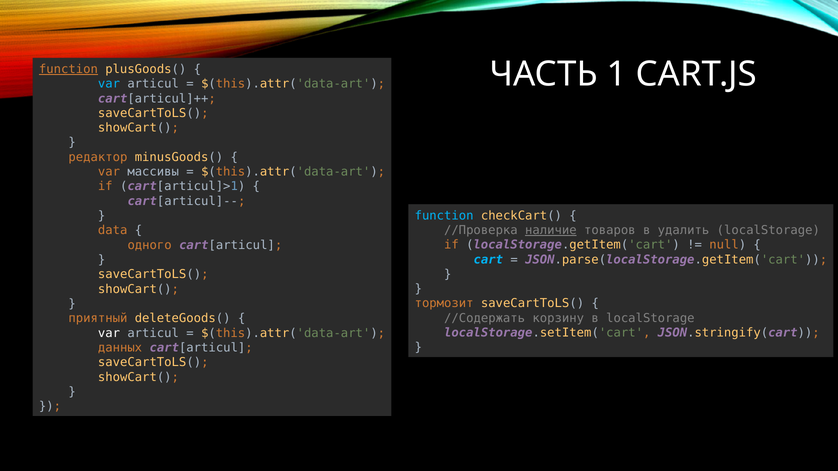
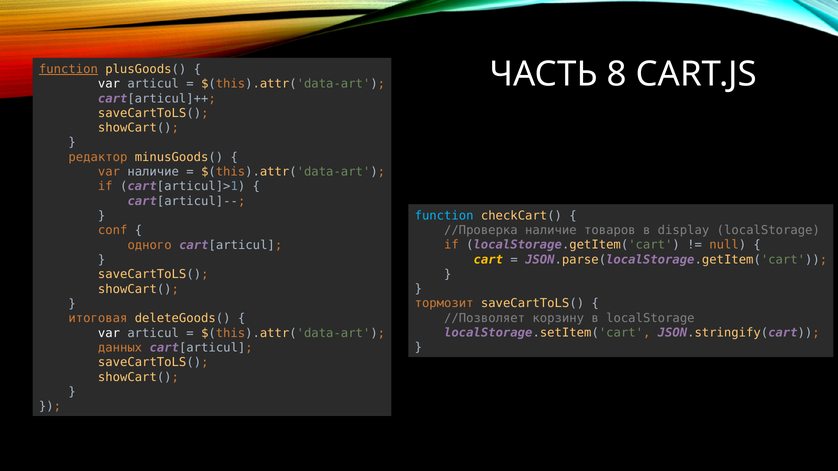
1: 1 -> 8
var at (109, 84) colour: light blue -> white
var массивы: массивы -> наличие
наличие at (551, 230) underline: present -> none
удалить: удалить -> display
data: data -> conf
cart colour: light blue -> yellow
//Содержать: //Содержать -> //Позволяет
приятный: приятный -> итоговая
